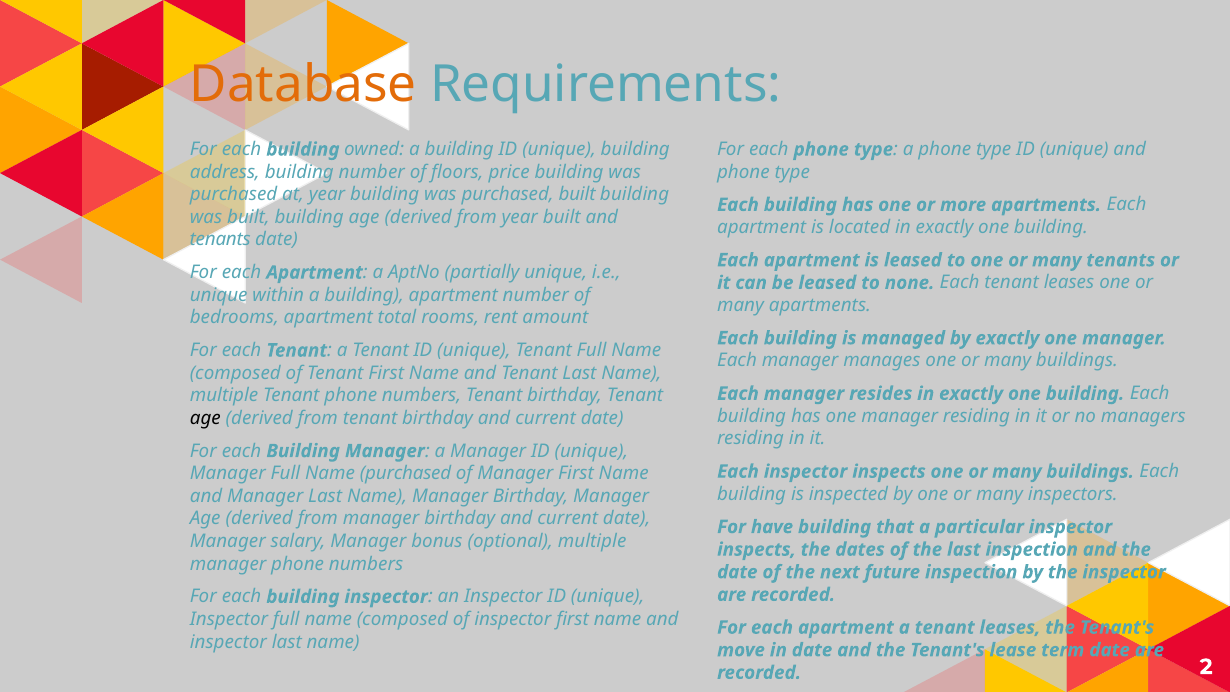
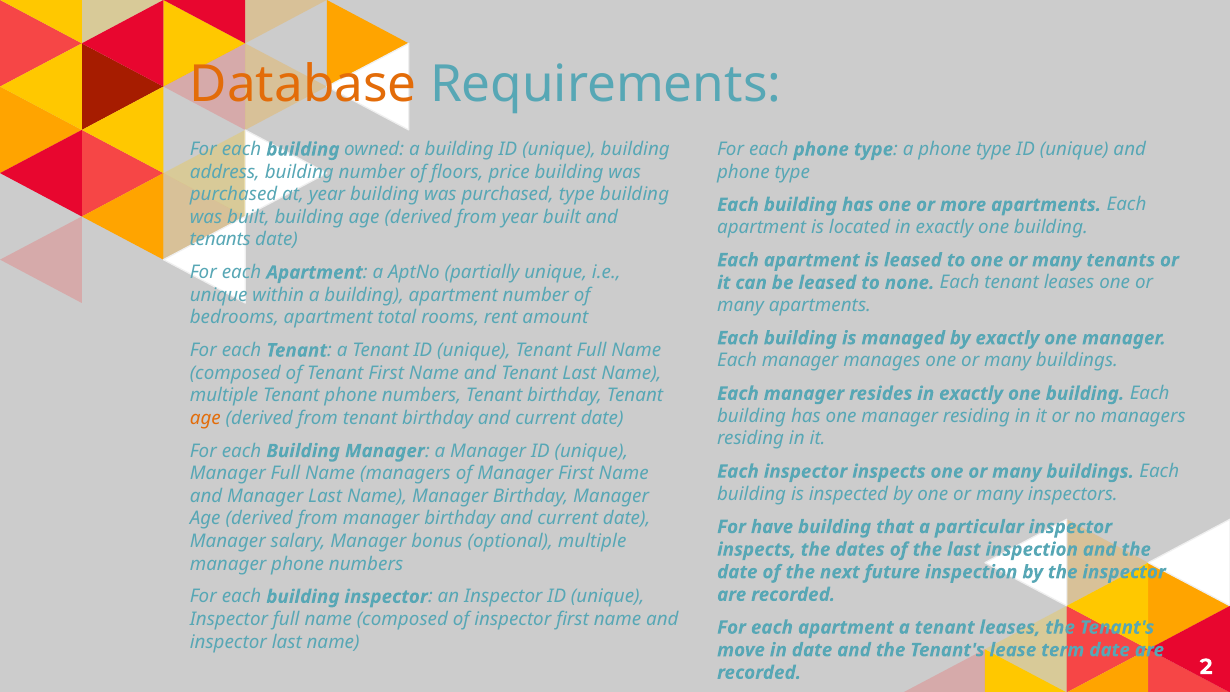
purchased built: built -> type
age at (205, 418) colour: black -> orange
Name purchased: purchased -> managers
